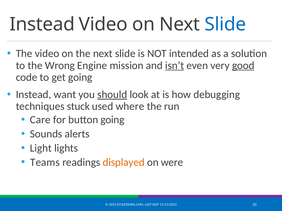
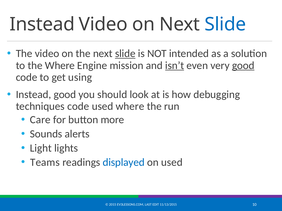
slide at (125, 54) underline: none -> present
the Wrong: Wrong -> Where
get going: going -> using
Instead want: want -> good
should underline: present -> none
techniques stuck: stuck -> code
button going: going -> more
displayed colour: orange -> blue
on were: were -> used
